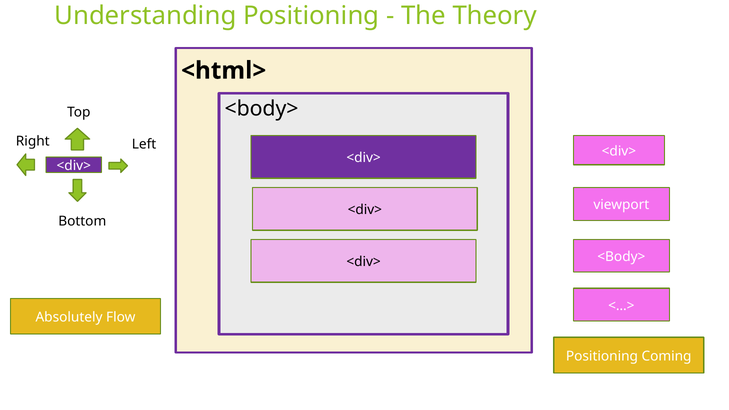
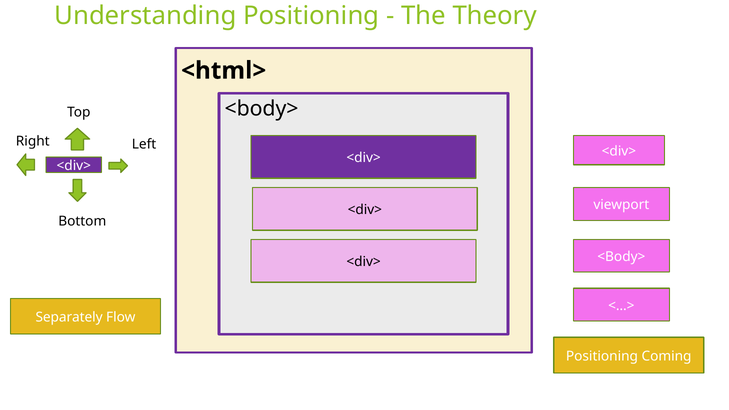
Absolutely: Absolutely -> Separately
